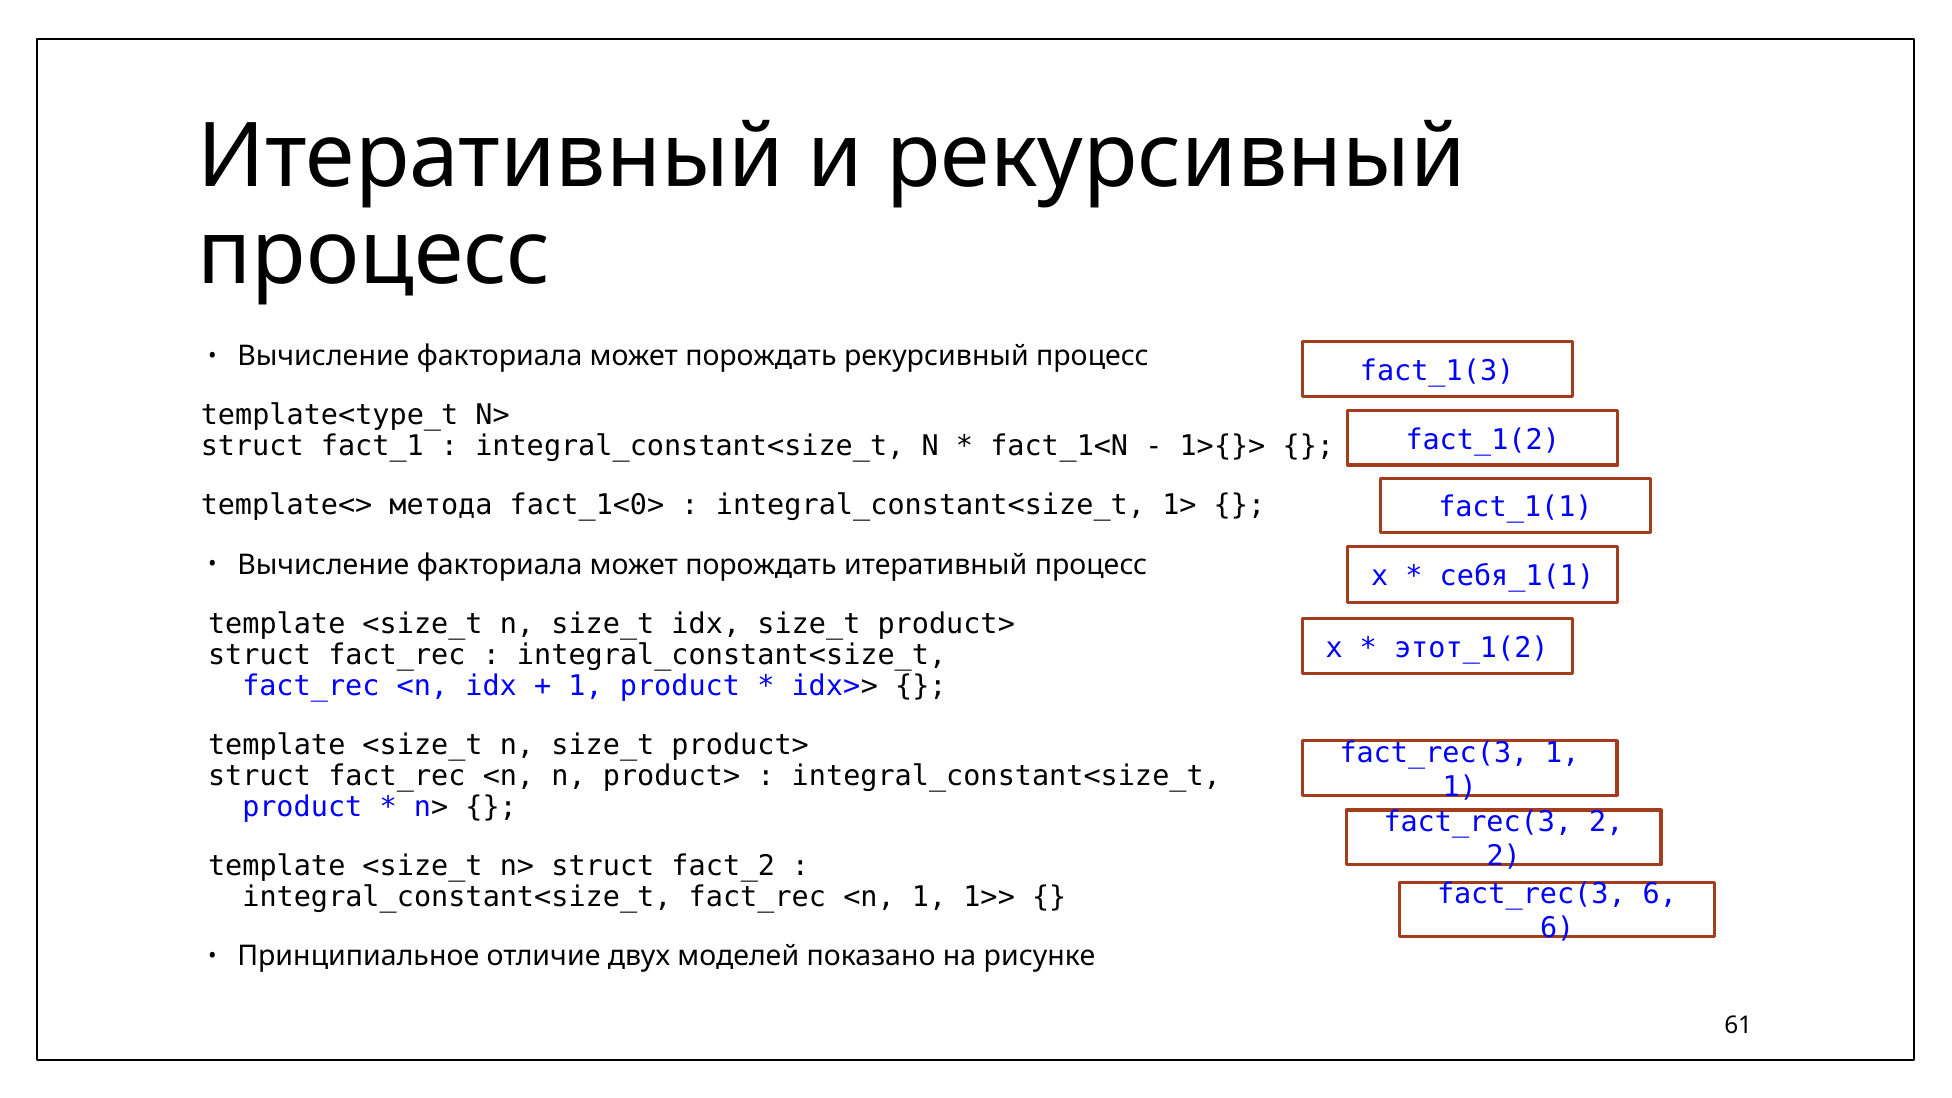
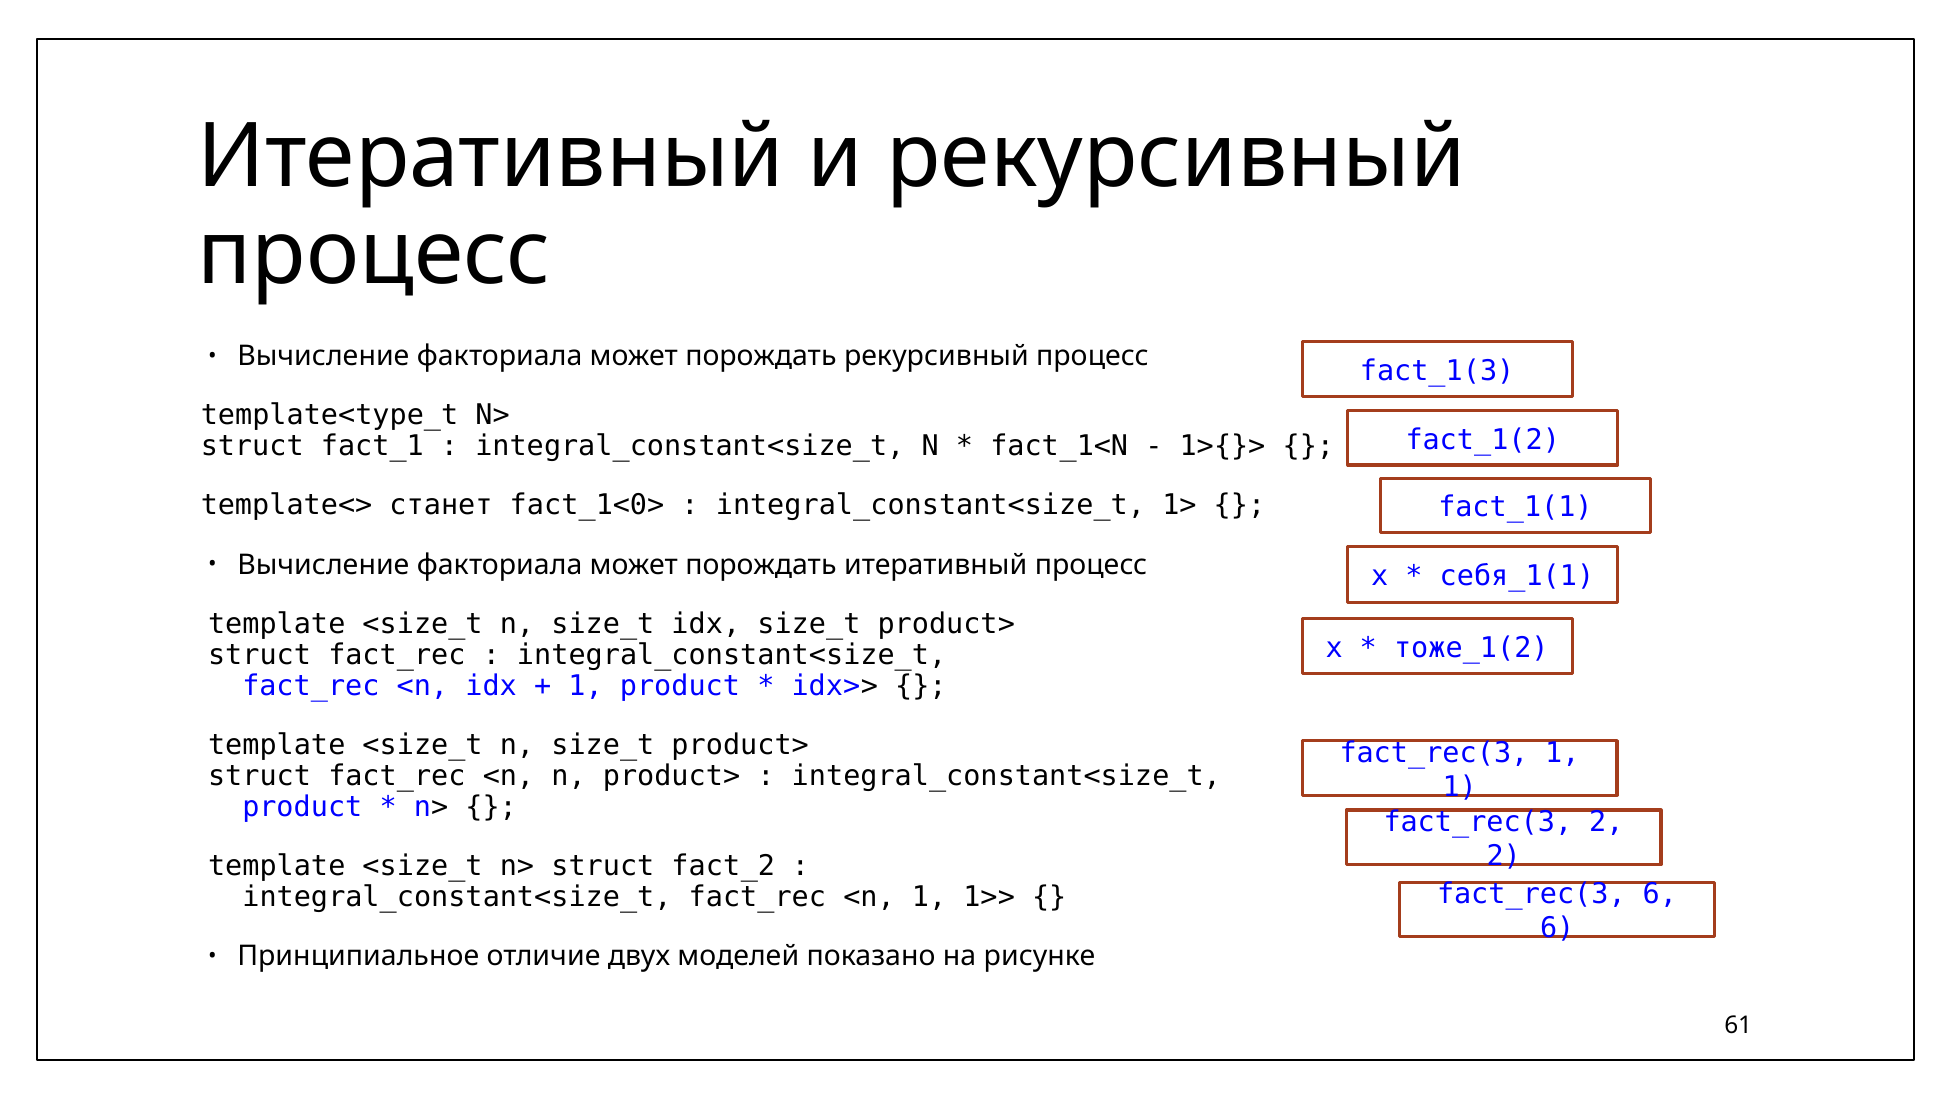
метода: метода -> станет
этот_1(2: этот_1(2 -> тоже_1(2
